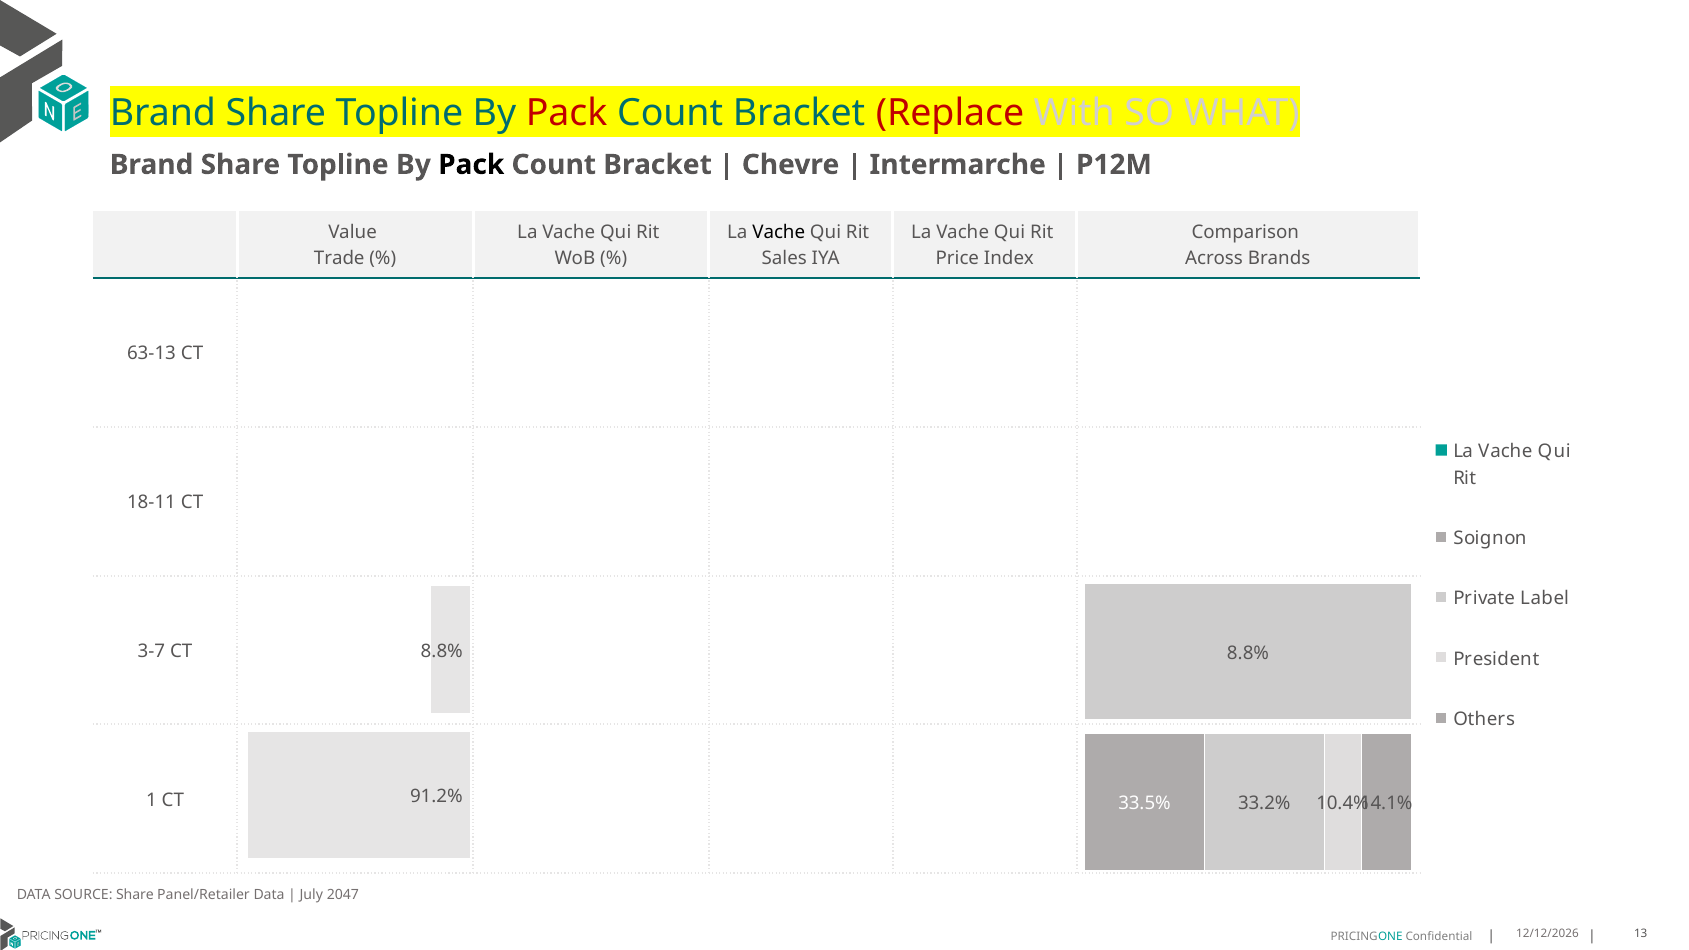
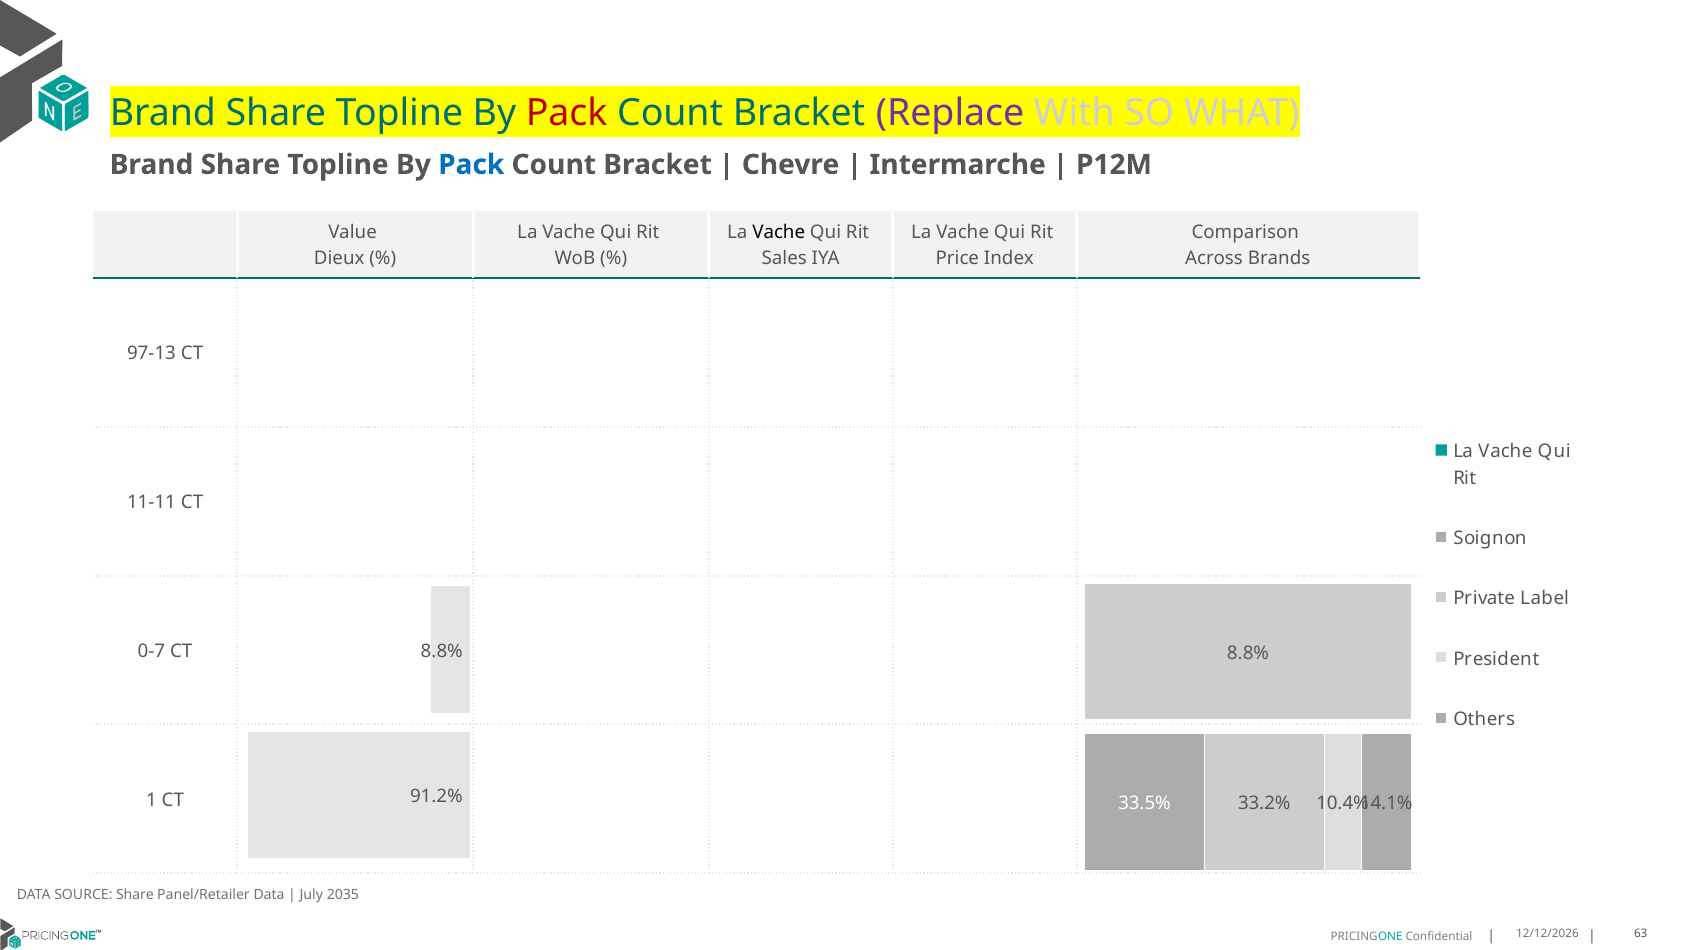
Replace colour: red -> purple
Pack at (471, 165) colour: black -> blue
Trade: Trade -> Dieux
63-13: 63-13 -> 97-13
18-11: 18-11 -> 11-11
3-7: 3-7 -> 0-7
2047: 2047 -> 2035
13: 13 -> 63
